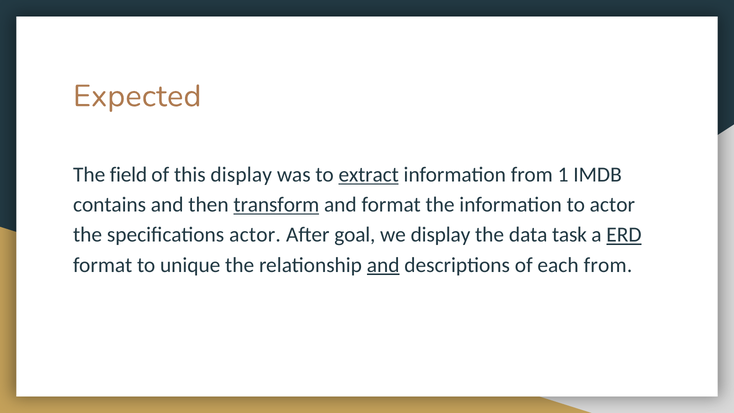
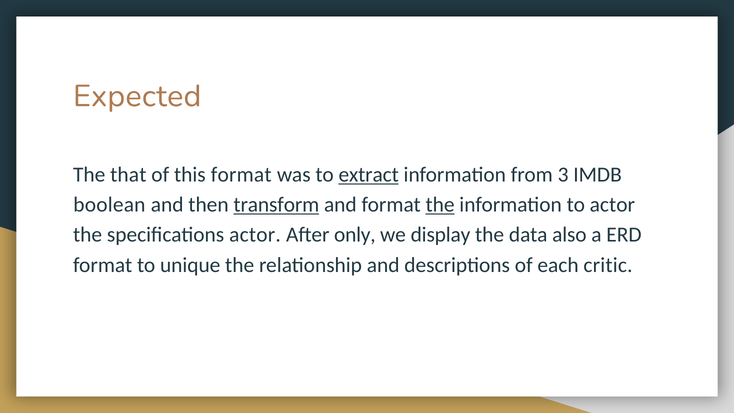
field: field -> that
this display: display -> format
1: 1 -> 3
contains: contains -> boolean
the at (440, 205) underline: none -> present
goal: goal -> only
task: task -> also
ERD underline: present -> none
and at (383, 265) underline: present -> none
each from: from -> critic
